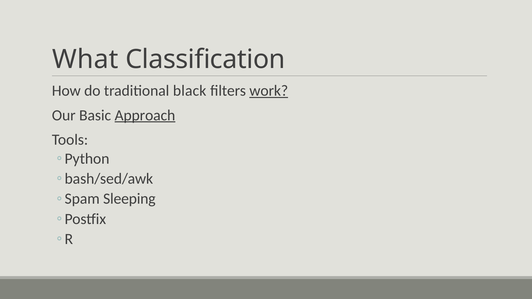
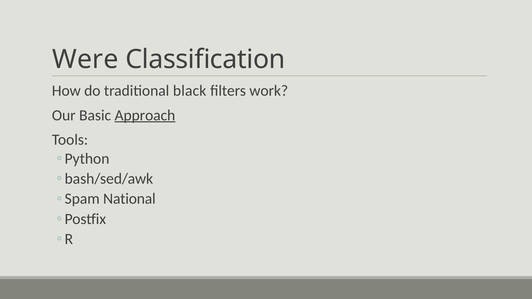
What: What -> Were
work underline: present -> none
Sleeping: Sleeping -> National
